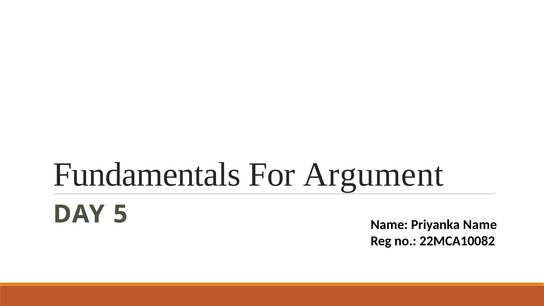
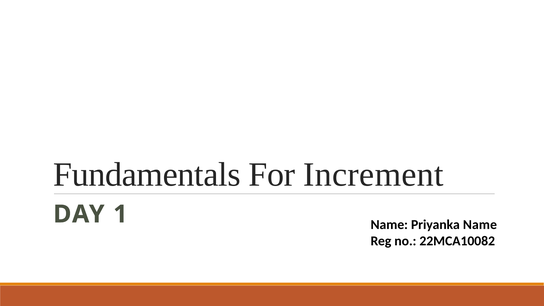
Argument: Argument -> Increment
5: 5 -> 1
